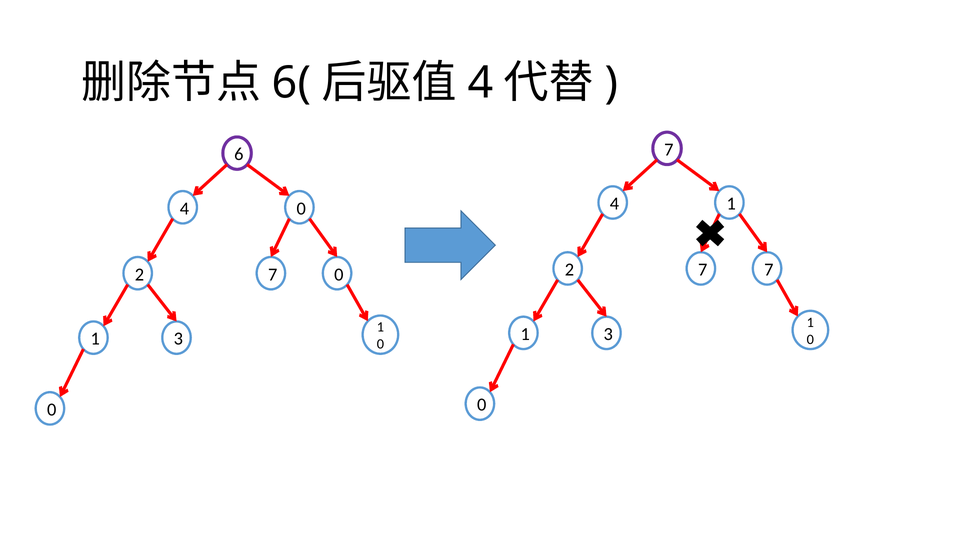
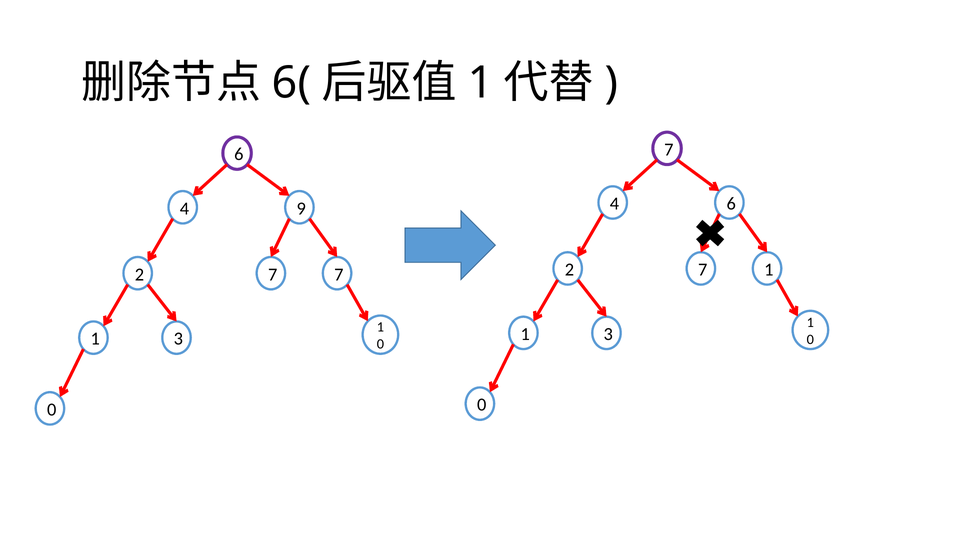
4 at (480, 83): 4 -> 1
4 1: 1 -> 6
4 0: 0 -> 9
7 at (769, 270): 7 -> 1
7 0: 0 -> 7
